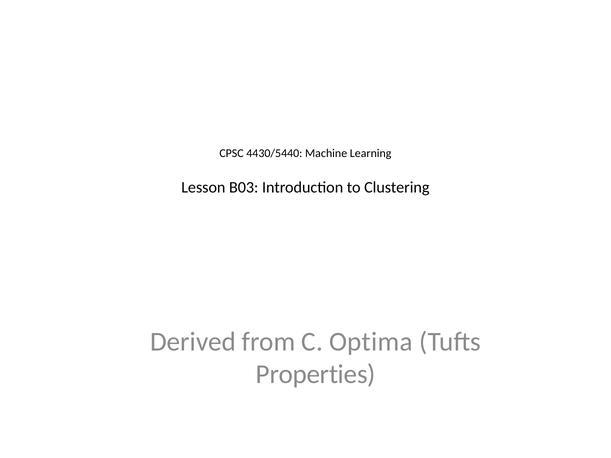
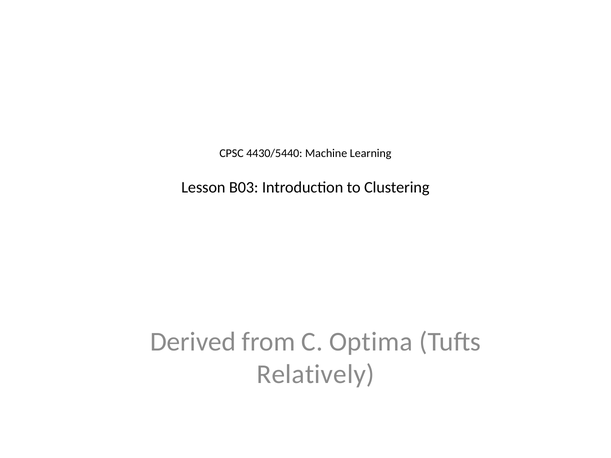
Properties: Properties -> Relatively
